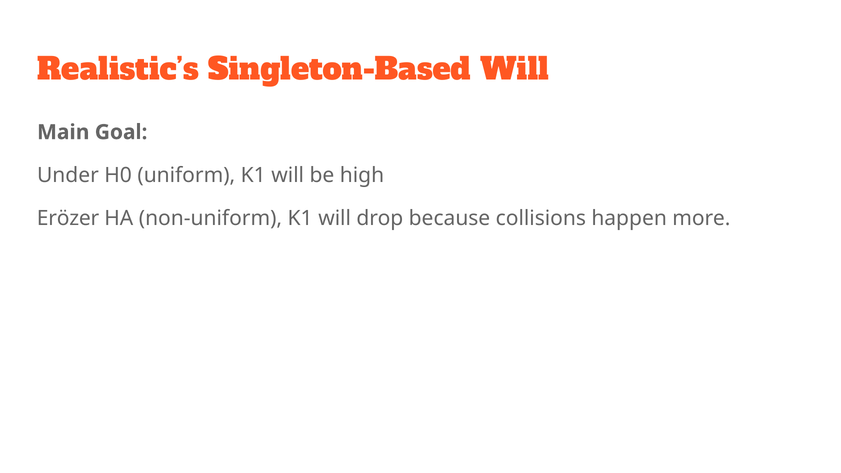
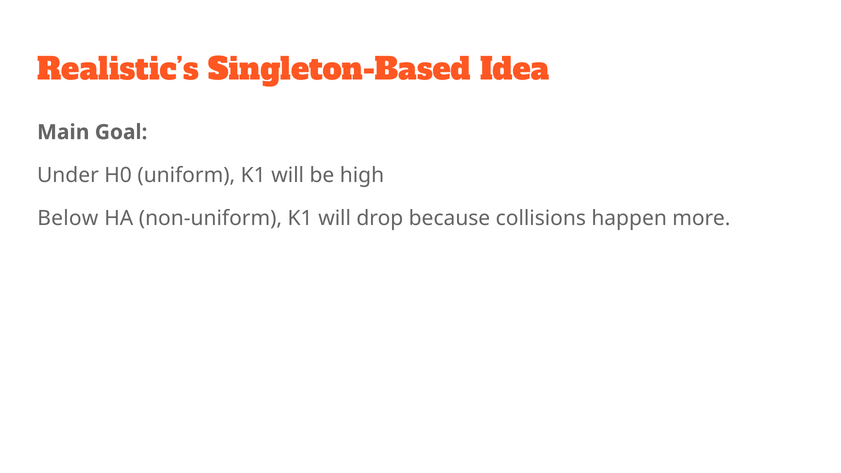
Singleton-Based Will: Will -> Idea
Erözer: Erözer -> Below
